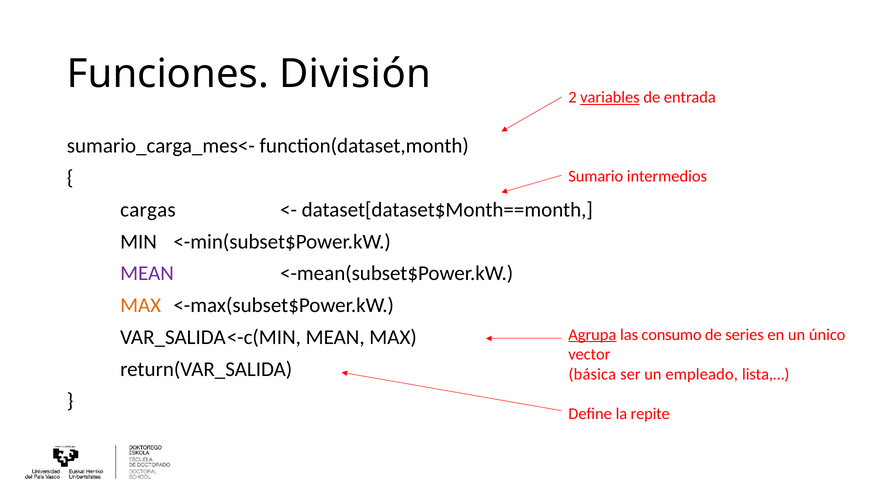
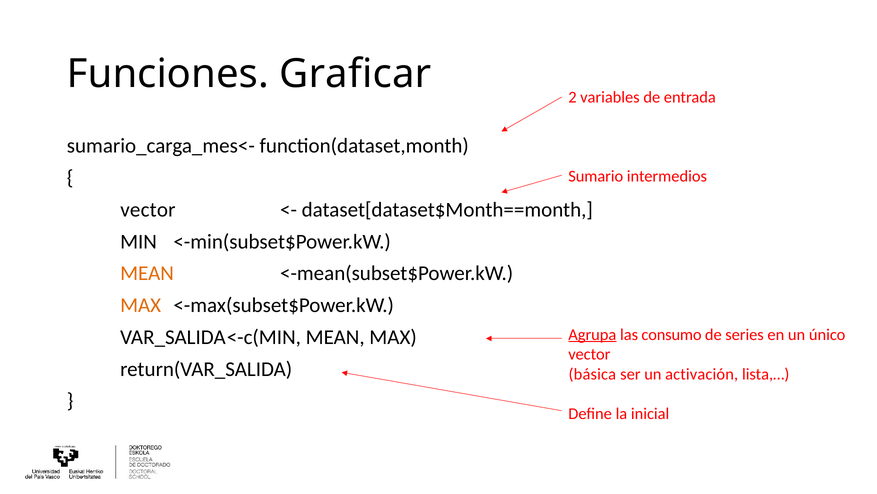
División: División -> Graficar
variables underline: present -> none
cargas at (148, 209): cargas -> vector
MEAN at (147, 273) colour: purple -> orange
empleado: empleado -> activación
repite: repite -> inicial
